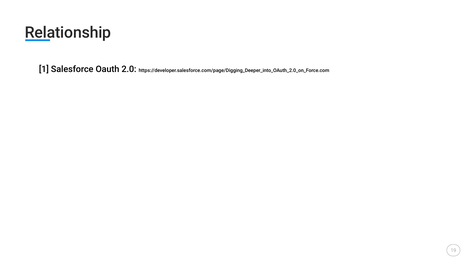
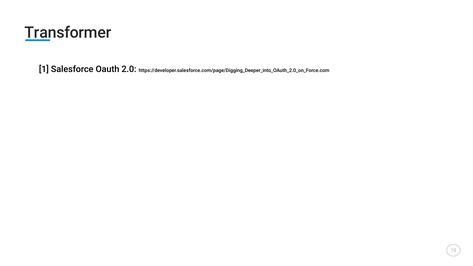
Relationship: Relationship -> Transformer
